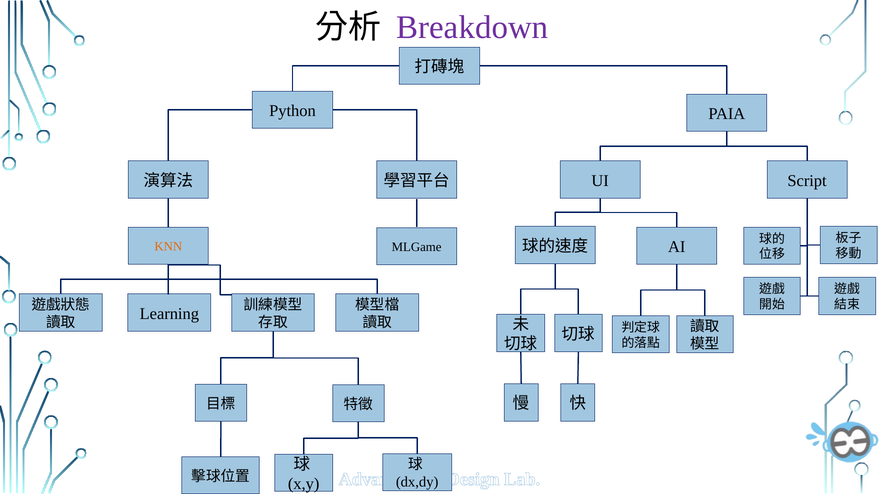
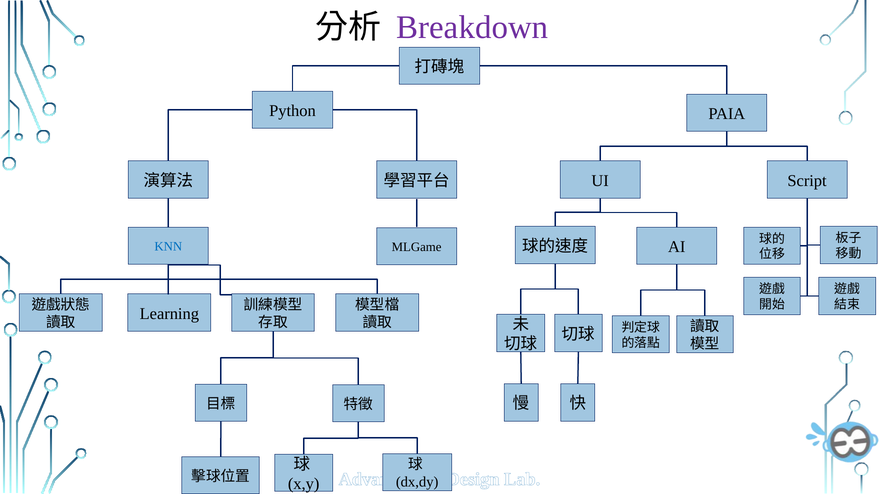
KNN colour: orange -> blue
